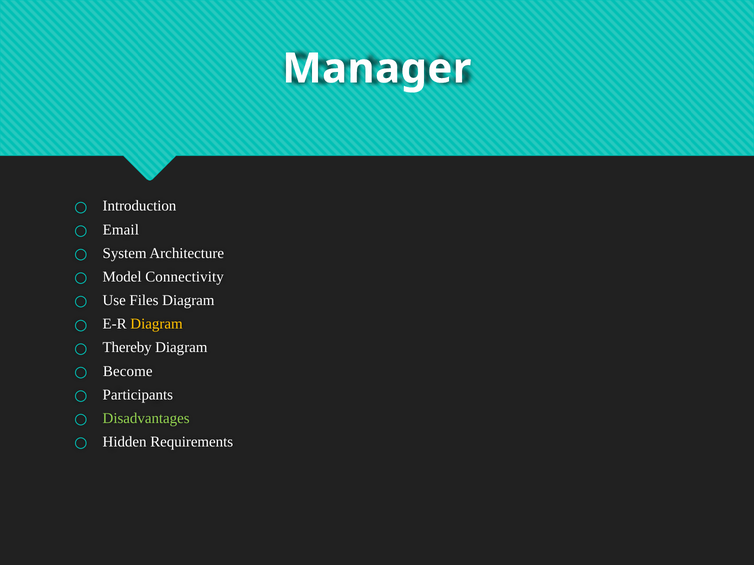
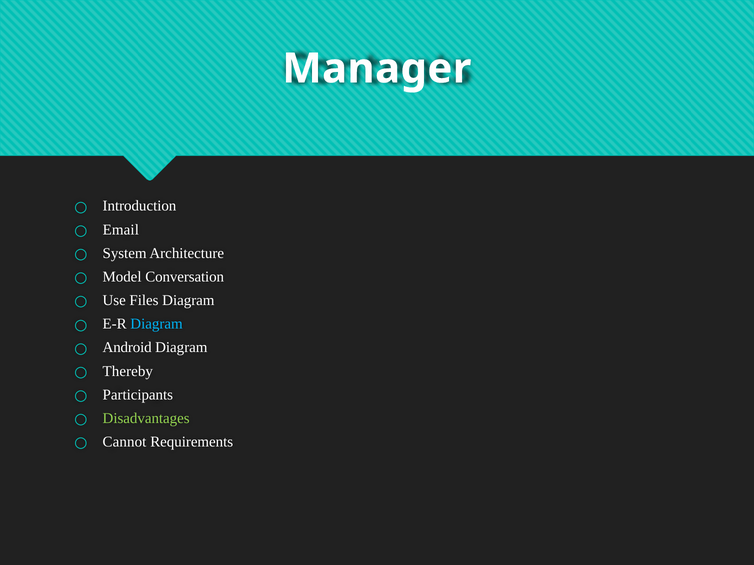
Connectivity: Connectivity -> Conversation
Diagram at (156, 324) colour: yellow -> light blue
Thereby: Thereby -> Android
Become: Become -> Thereby
Hidden: Hidden -> Cannot
